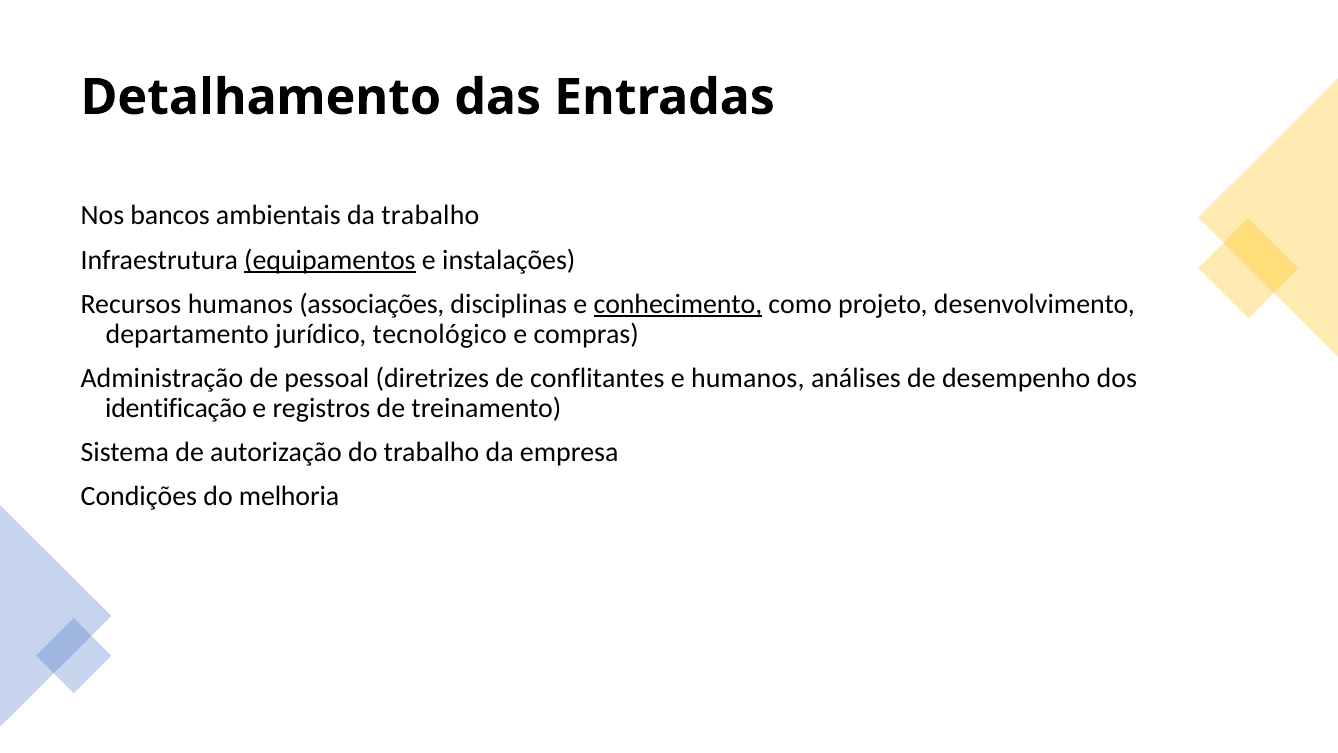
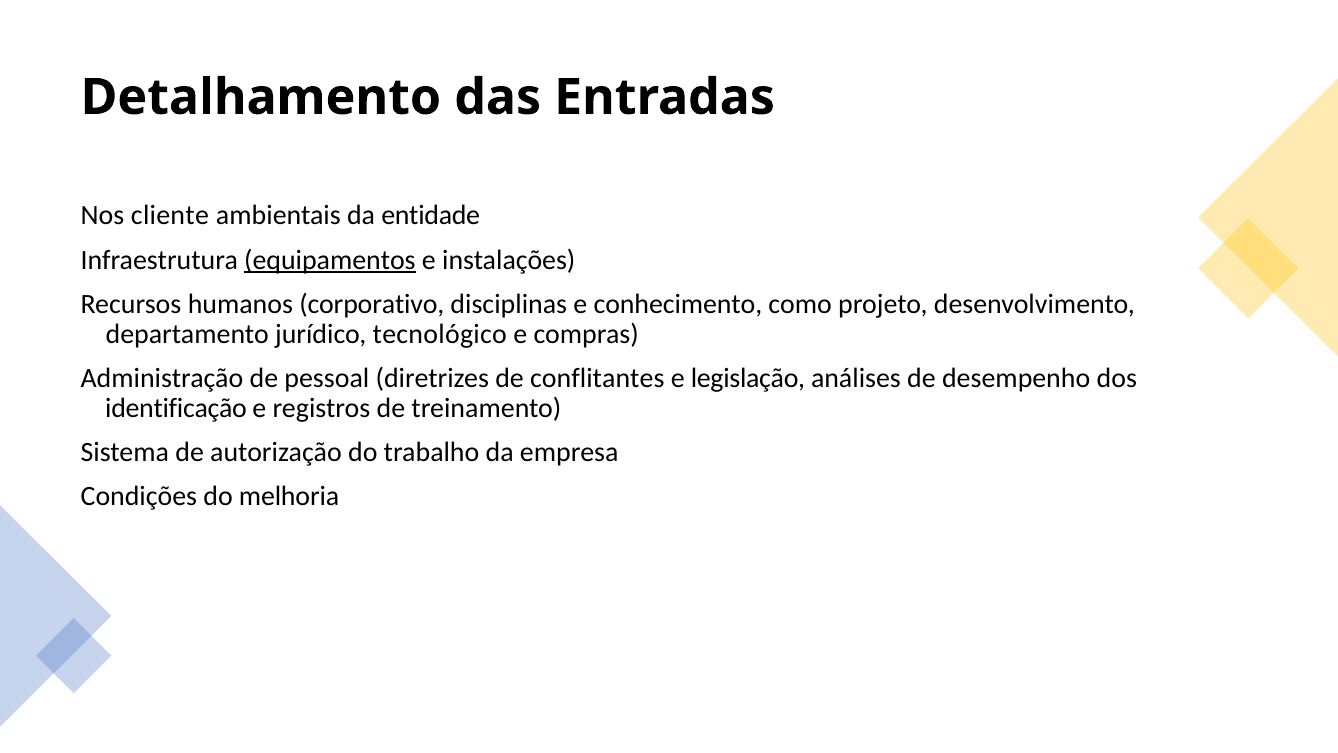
bancos: bancos -> cliente
da trabalho: trabalho -> entidade
associações: associações -> corporativo
conhecimento underline: present -> none
e humanos: humanos -> legislação
